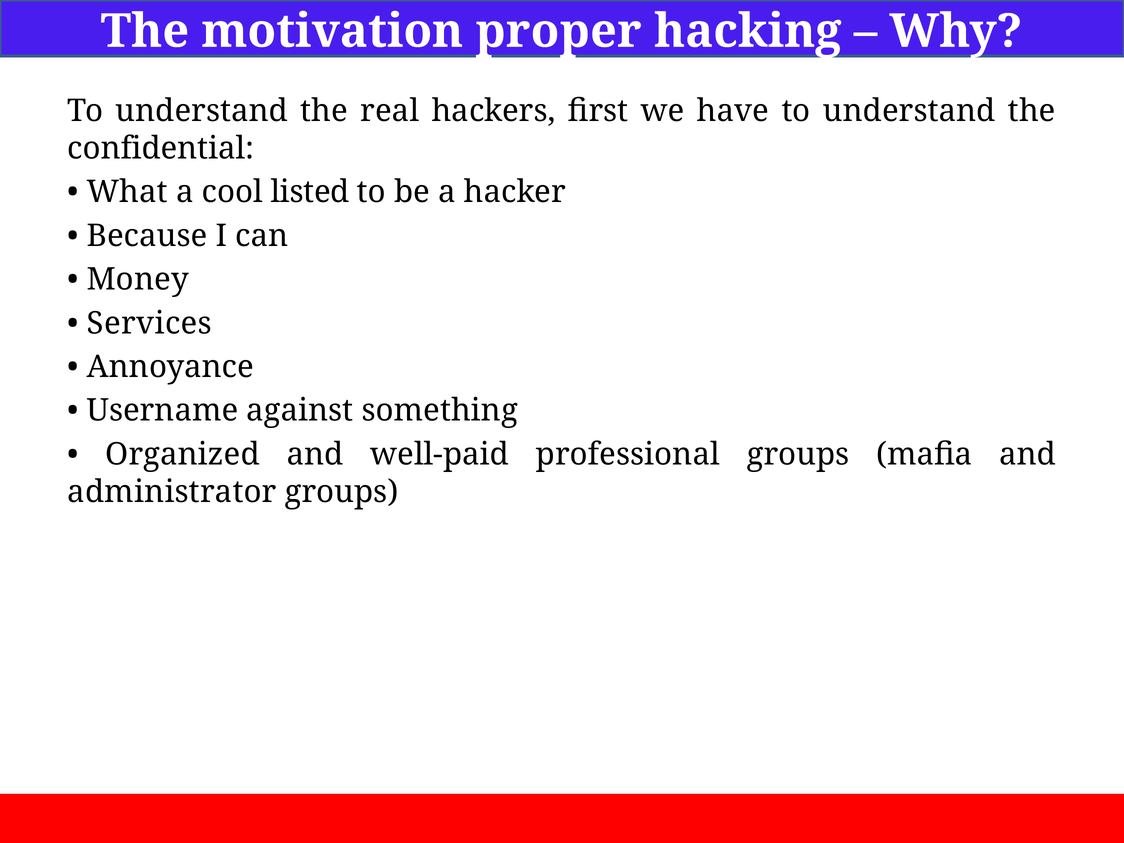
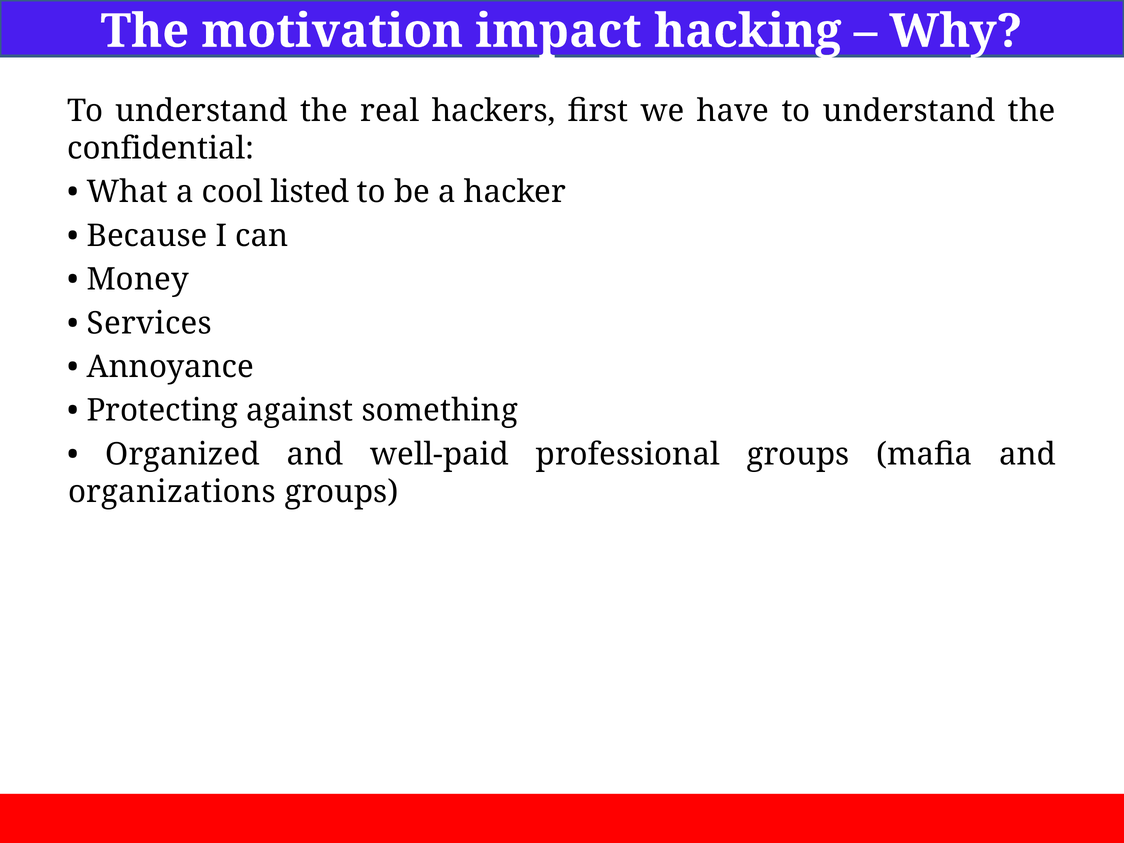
proper: proper -> impact
Username: Username -> Protecting
administrator: administrator -> organizations
